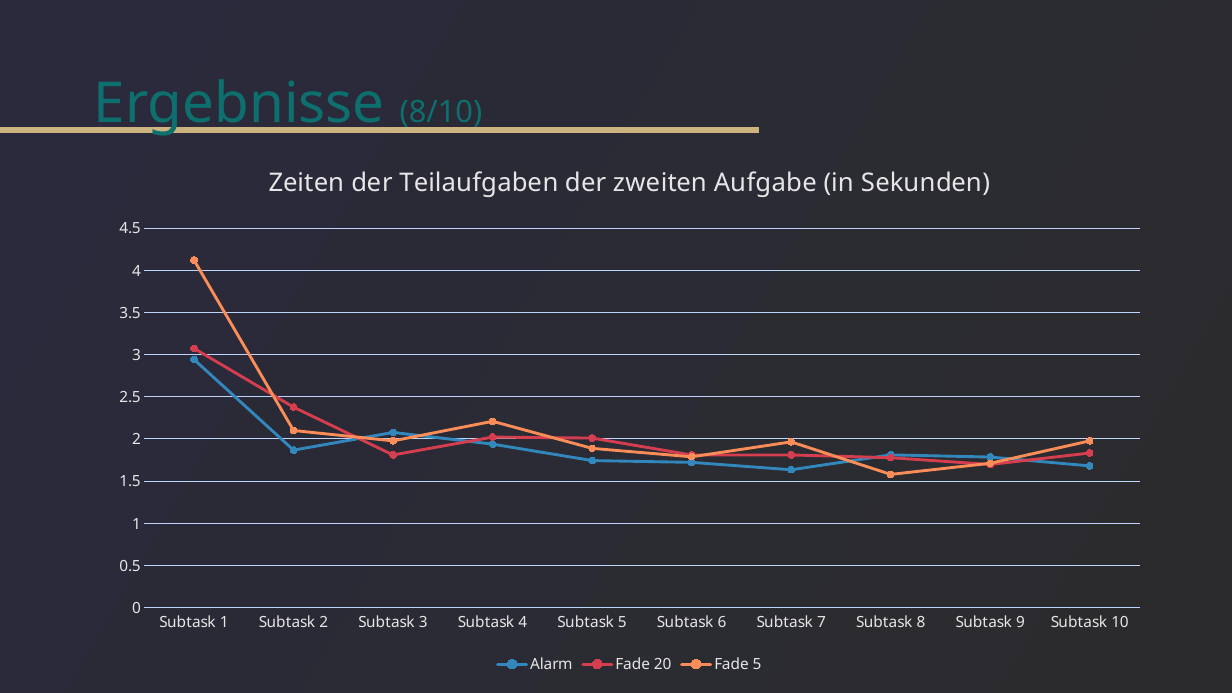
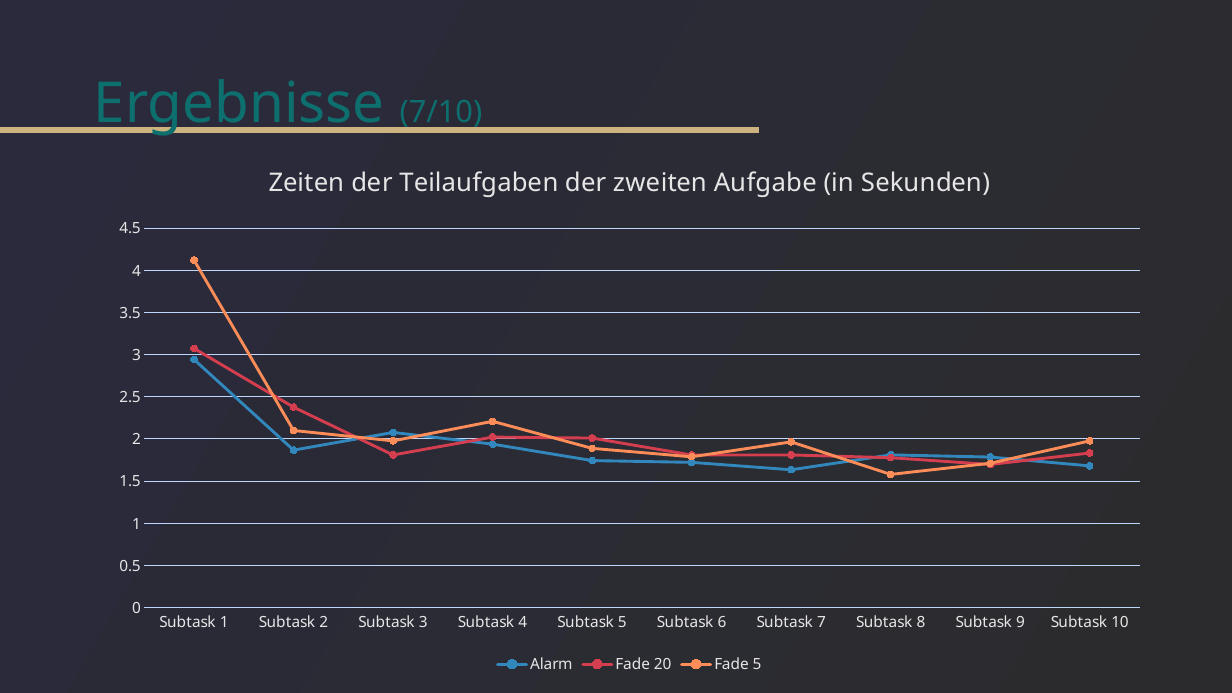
8/10: 8/10 -> 7/10
